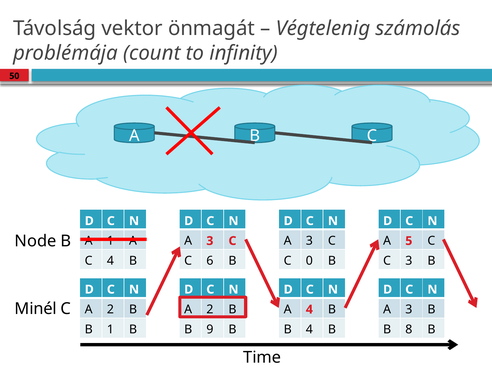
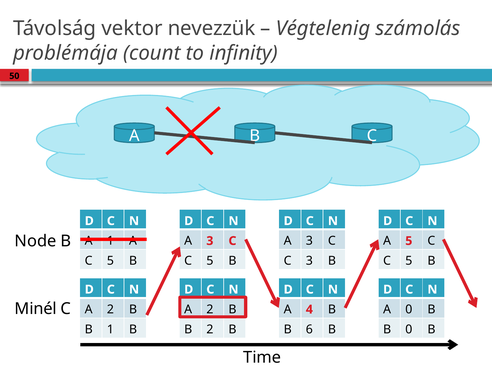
önmagát: önmagát -> nevezzük
4 at (110, 261): 4 -> 5
6 at (210, 261): 6 -> 5
C 0: 0 -> 3
3 at (409, 261): 3 -> 5
3 at (409, 309): 3 -> 0
B 9: 9 -> 2
B 4: 4 -> 6
B 8: 8 -> 0
